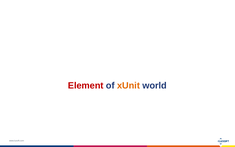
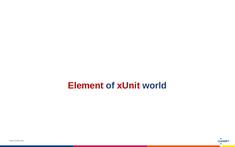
xUnit colour: orange -> red
